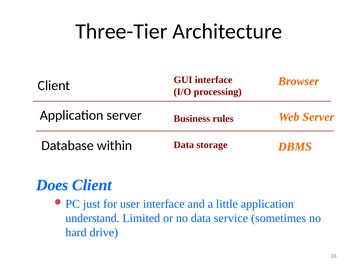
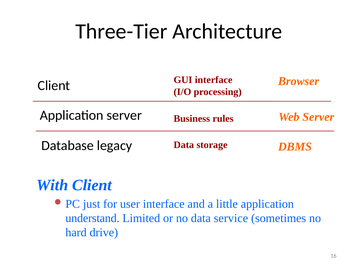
within: within -> legacy
Does: Does -> With
